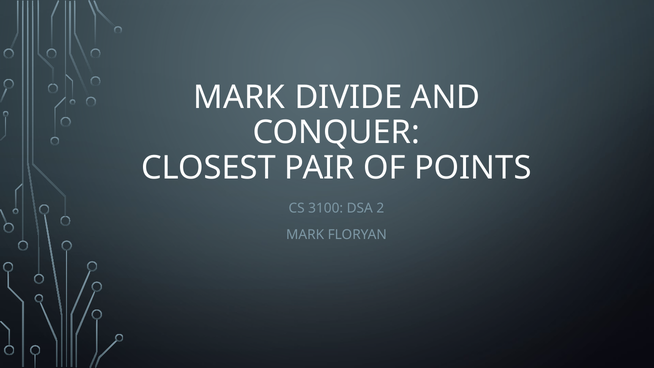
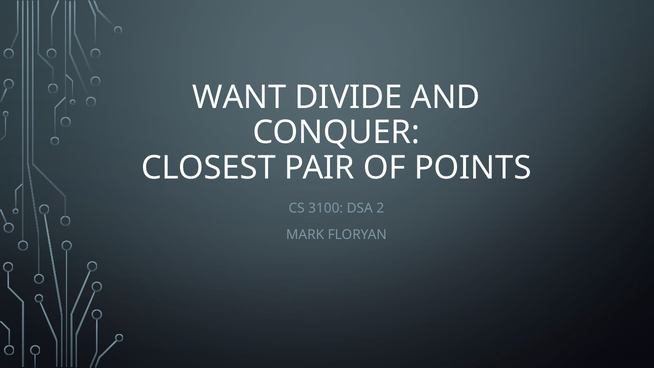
MARK at (239, 97): MARK -> WANT
